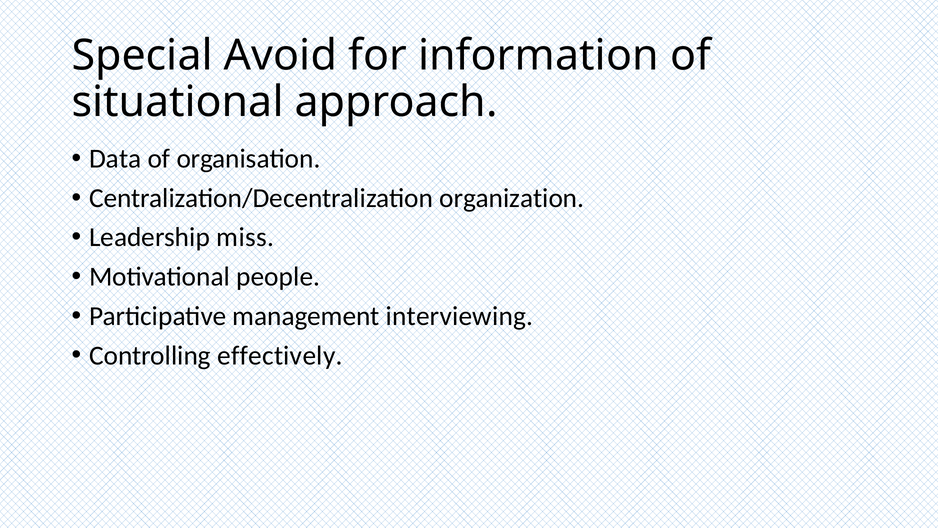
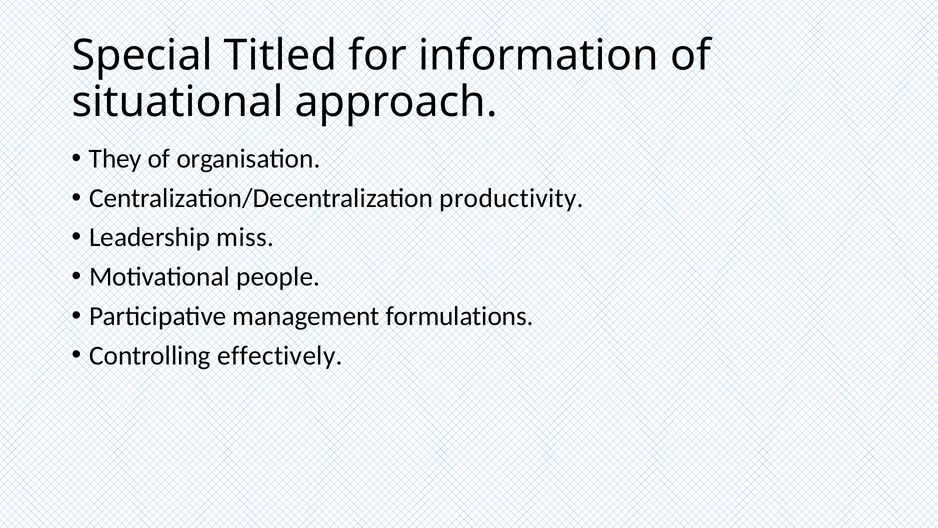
Avoid: Avoid -> Titled
Data: Data -> They
organization: organization -> productivity
interviewing: interviewing -> formulations
